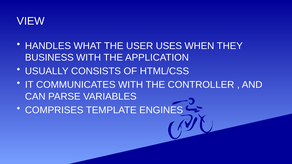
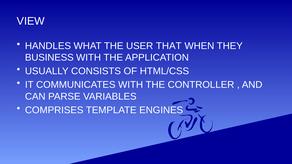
USES: USES -> THAT
